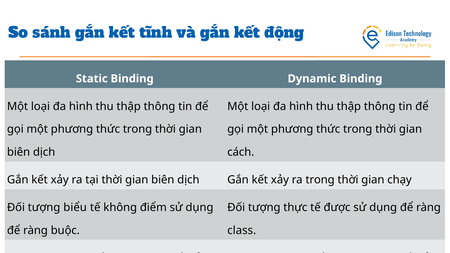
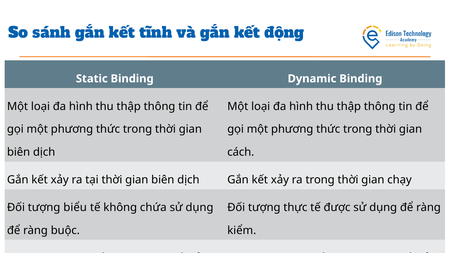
điểm: điểm -> chứa
class: class -> kiểm
